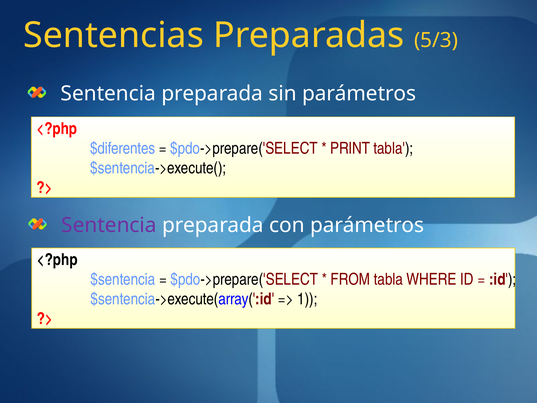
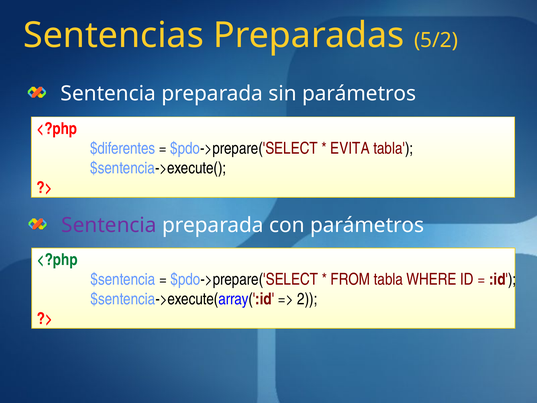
5/3: 5/3 -> 5/2
PRINT: PRINT -> EVITA
<?php at (57, 260) colour: black -> green
1: 1 -> 2
